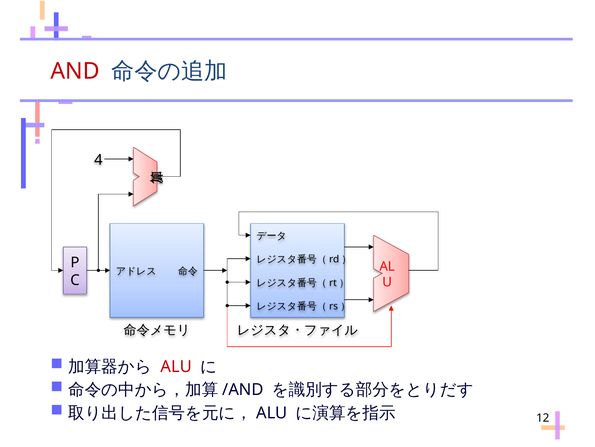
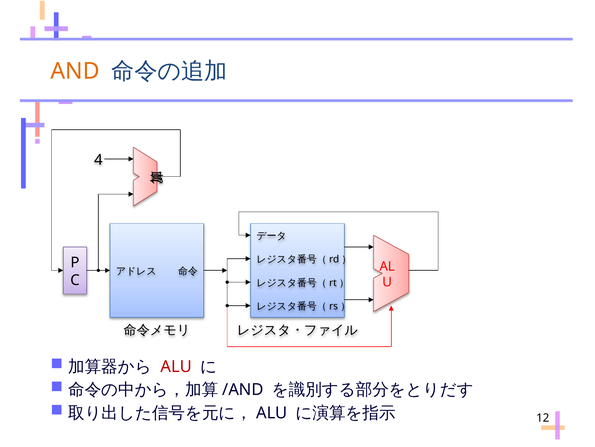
AND colour: red -> orange
